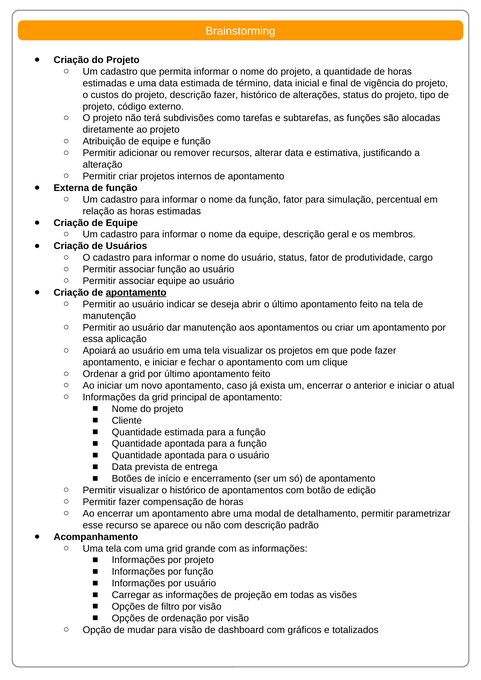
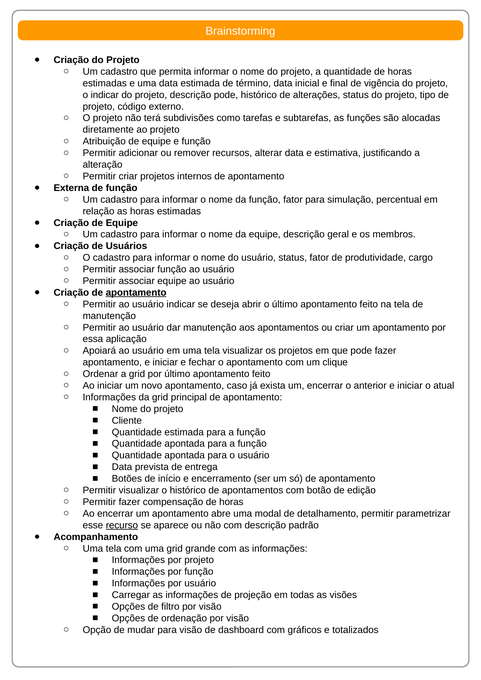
o custos: custos -> indicar
descrição fazer: fazer -> pode
recurso underline: none -> present
